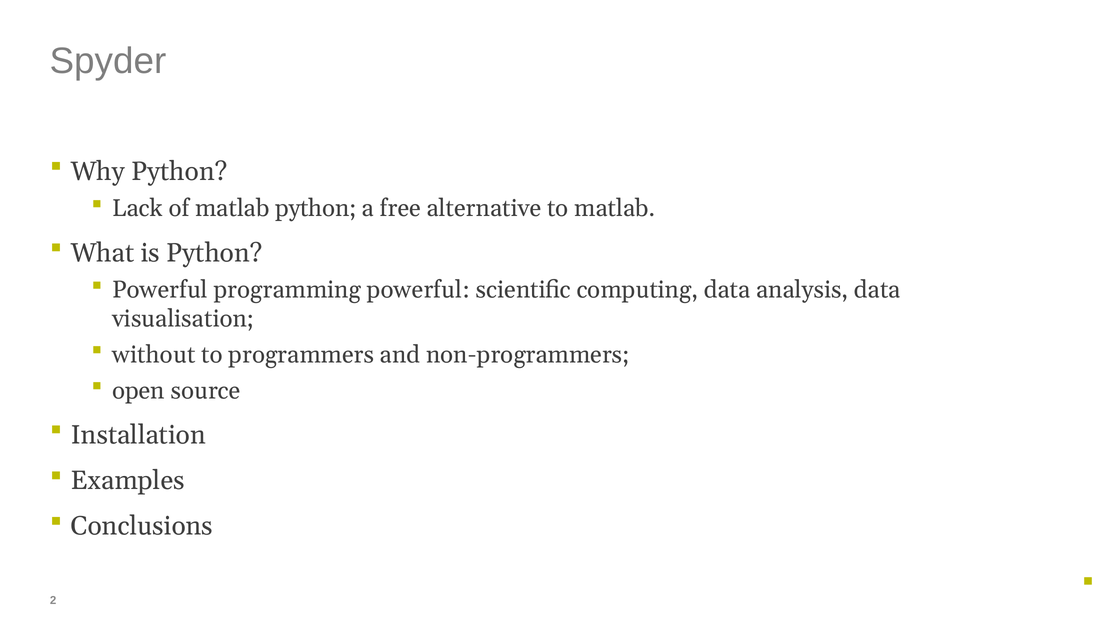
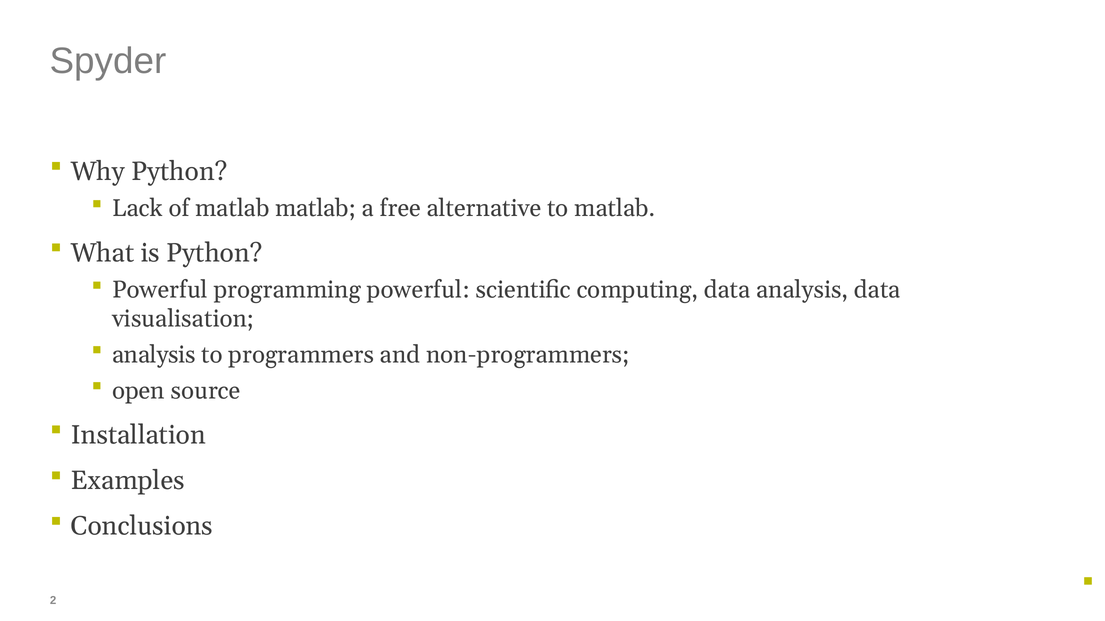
matlab python: python -> matlab
without at (154, 355): without -> analysis
